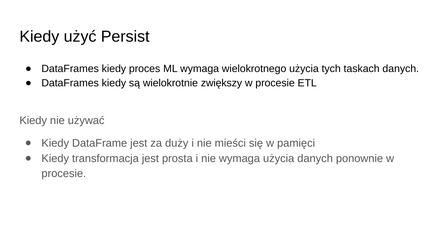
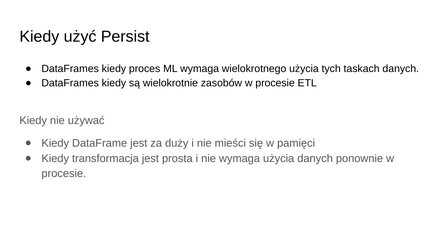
zwiększy: zwiększy -> zasobów
